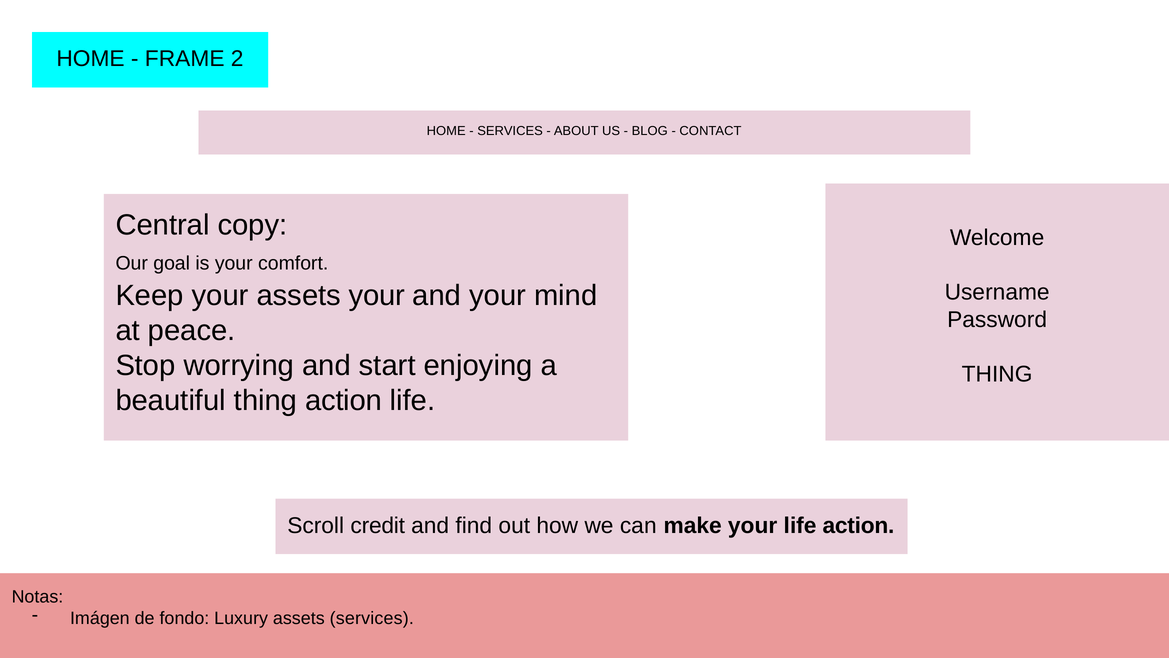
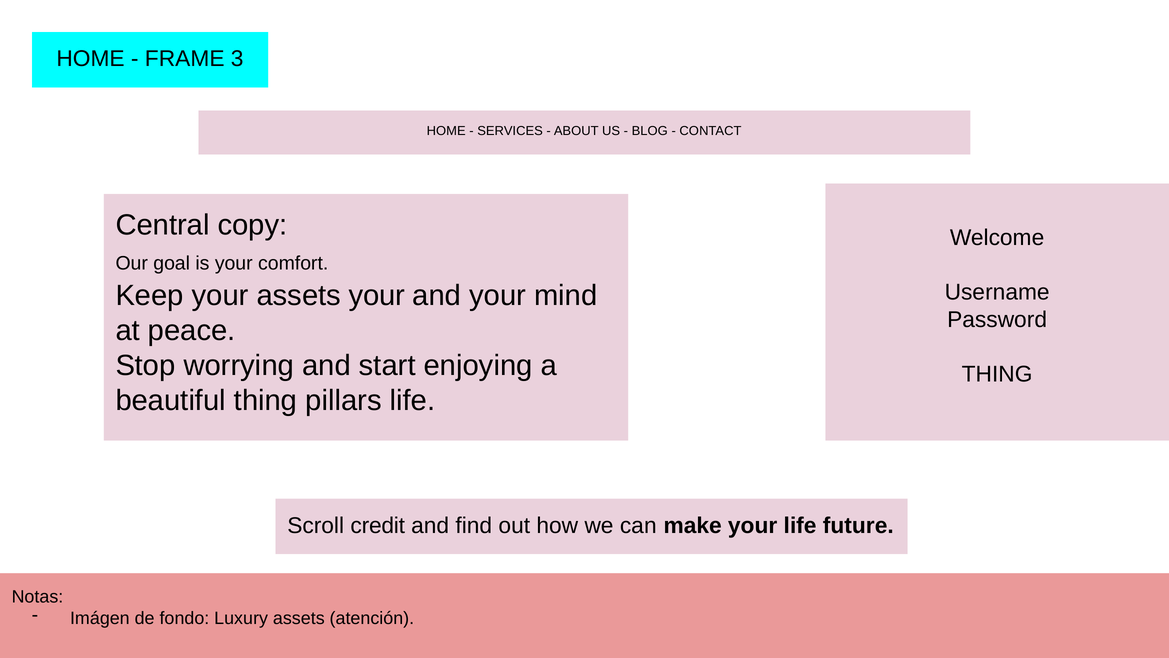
2: 2 -> 3
thing action: action -> pillars
life action: action -> future
assets services: services -> atención
